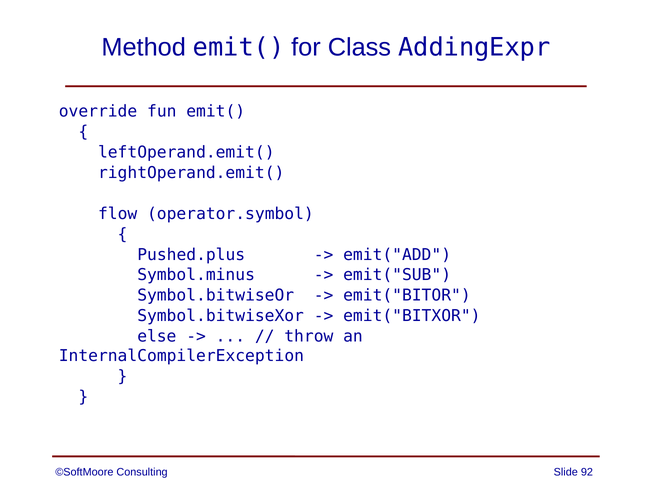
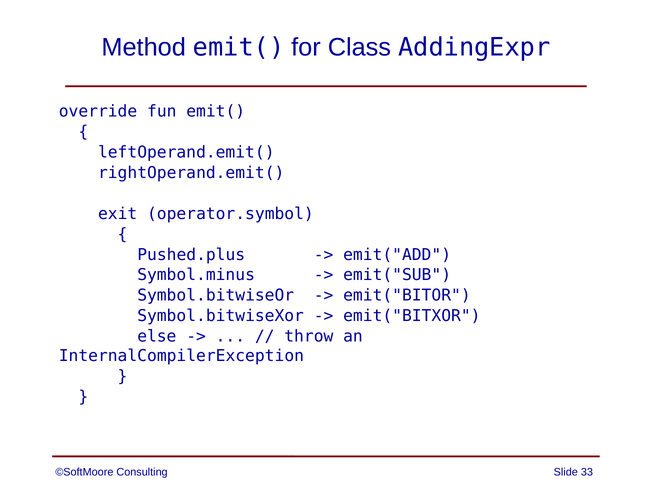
flow: flow -> exit
92: 92 -> 33
